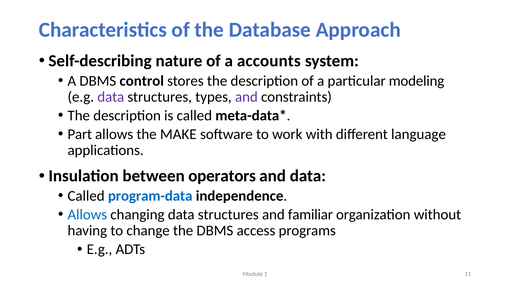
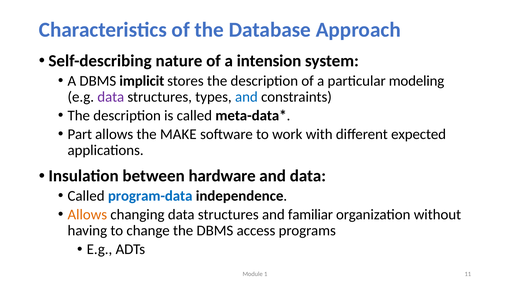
accounts: accounts -> intension
control: control -> implicit
and at (246, 97) colour: purple -> blue
language: language -> expected
operators: operators -> hardware
Allows at (87, 214) colour: blue -> orange
